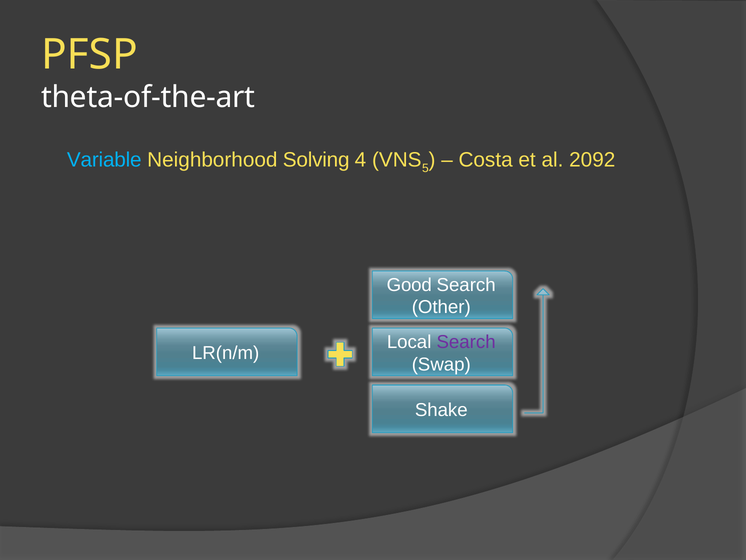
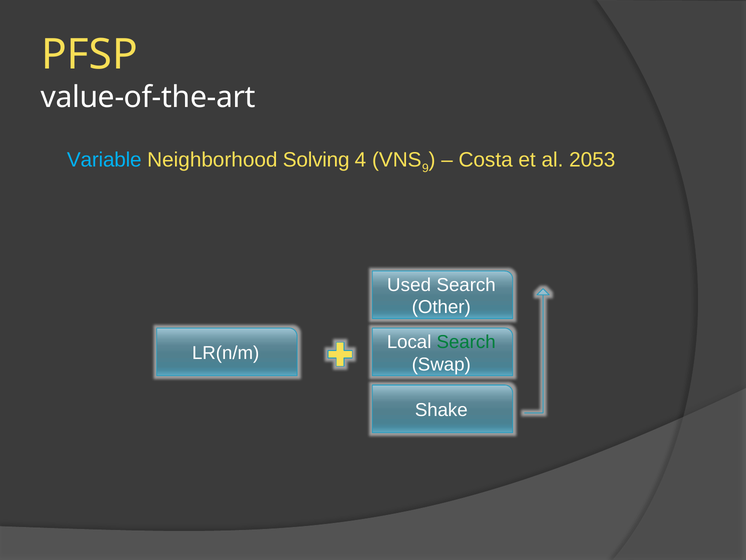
theta-of-the-art: theta-of-the-art -> value-of-the-art
5: 5 -> 9
2092: 2092 -> 2053
Good: Good -> Used
Search at (466, 342) colour: purple -> green
